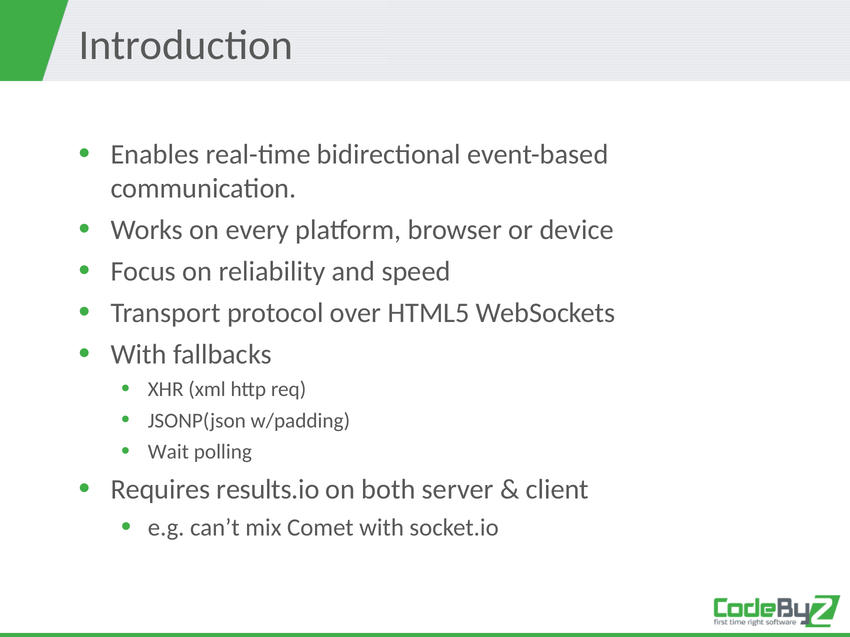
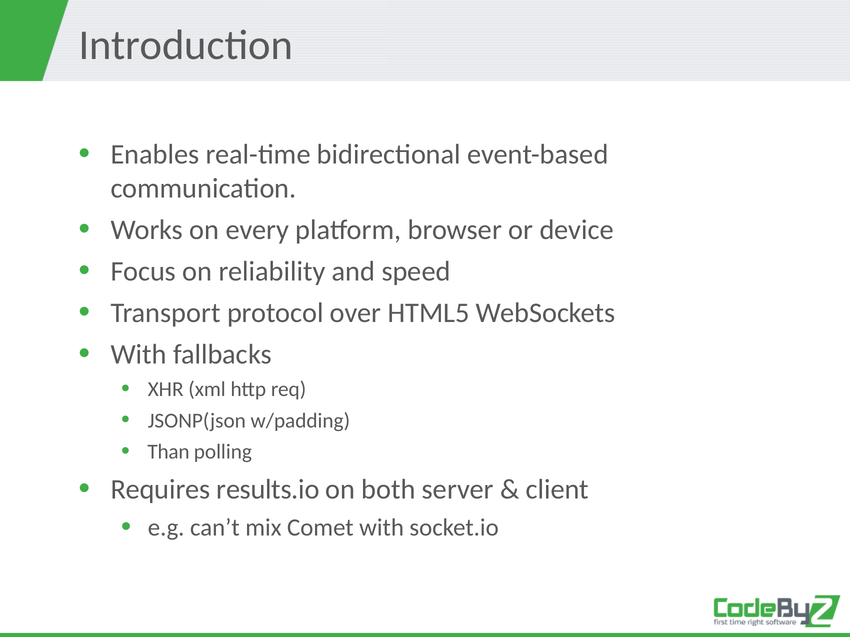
Wait: Wait -> Than
